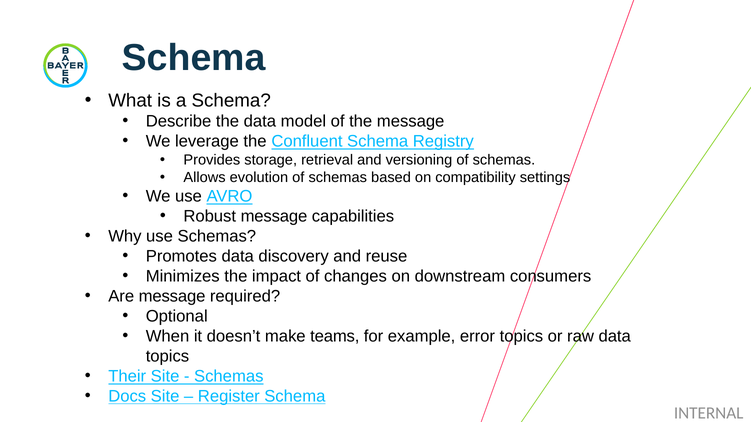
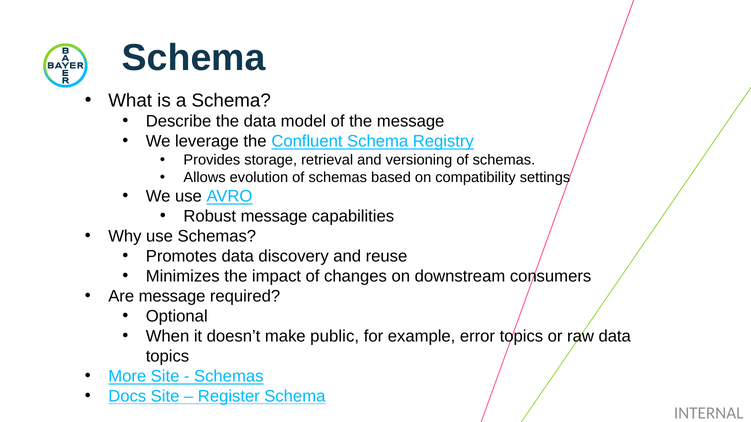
teams: teams -> public
Their: Their -> More
